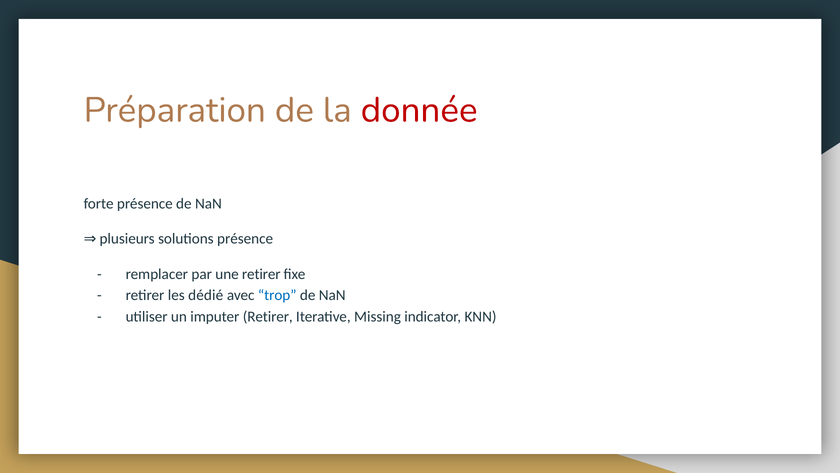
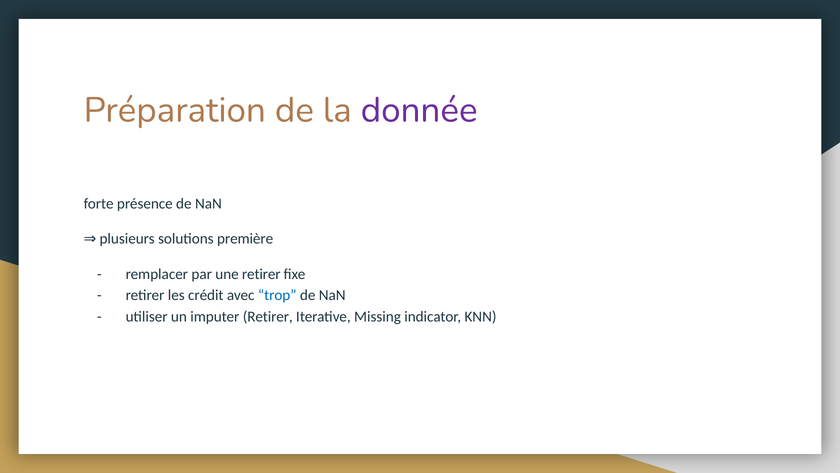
donnée colour: red -> purple
solutions présence: présence -> première
dédié: dédié -> crédit
